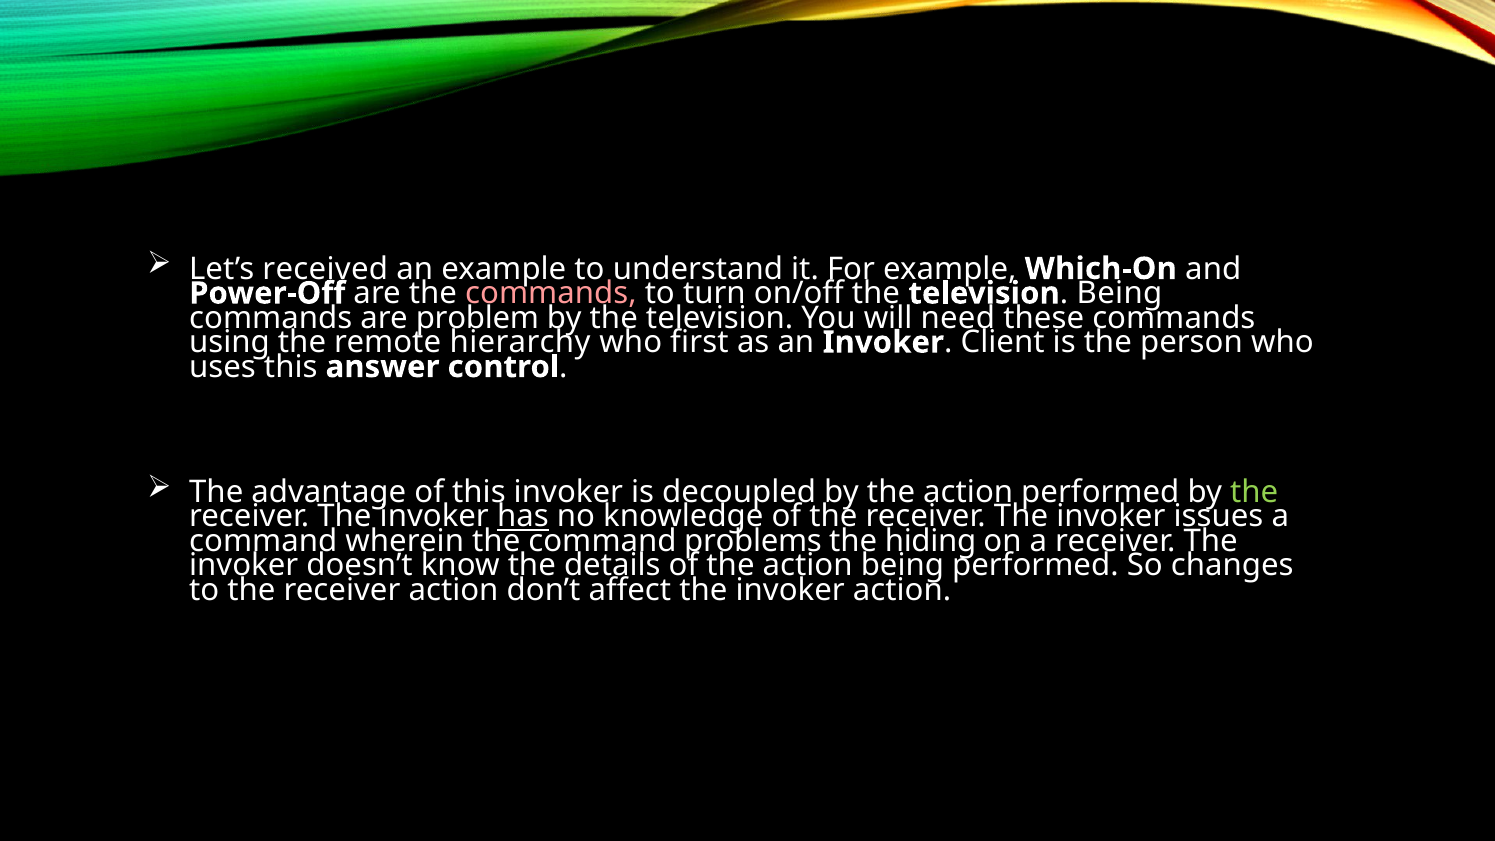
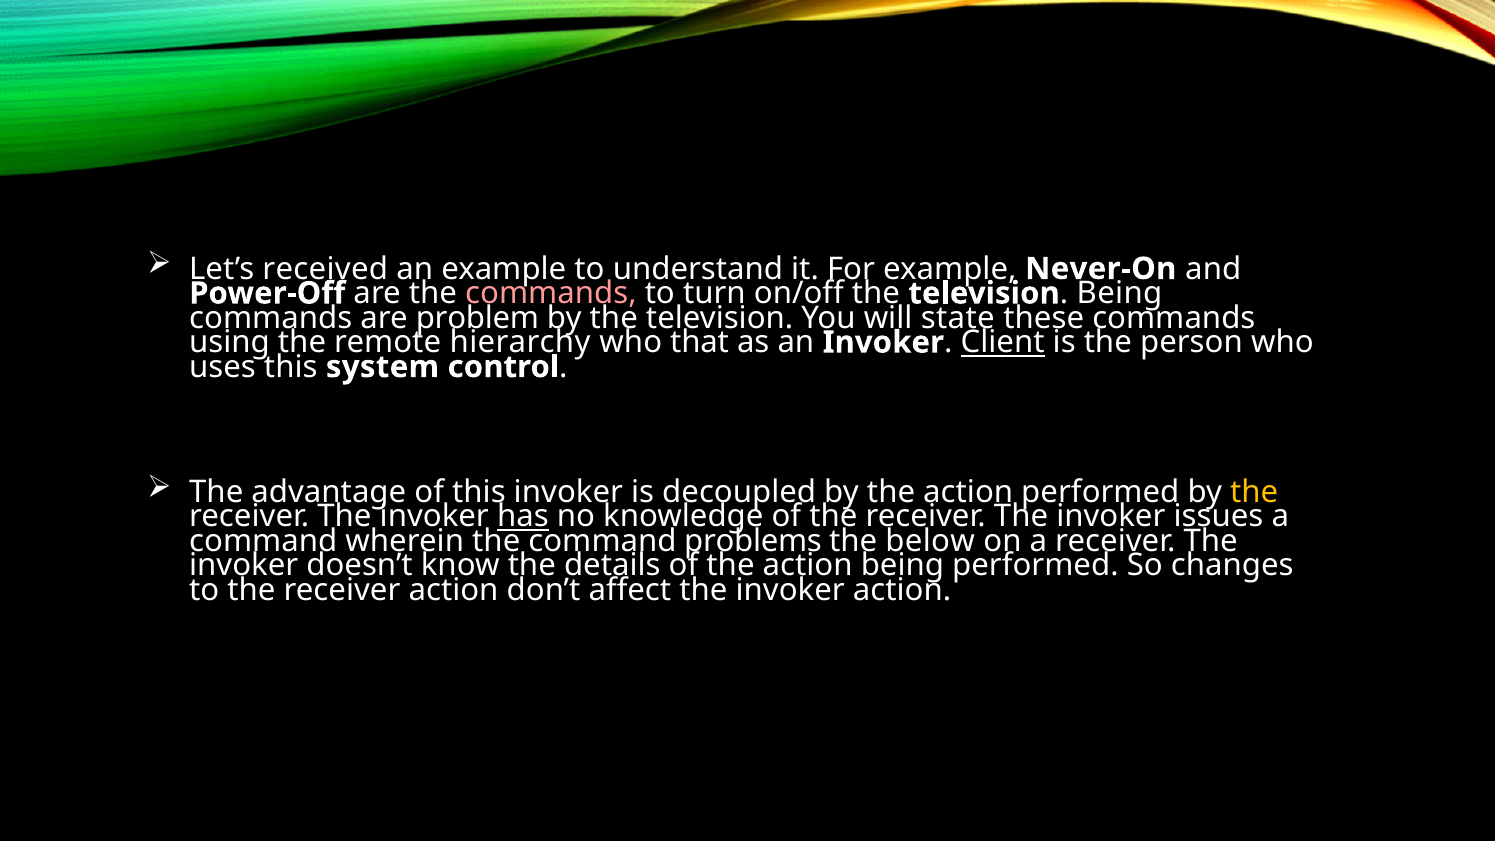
Which-On: Which-On -> Never-On
need: need -> state
first: first -> that
Client underline: none -> present
answer: answer -> system
the at (1254, 492) colour: light green -> yellow
hiding: hiding -> below
